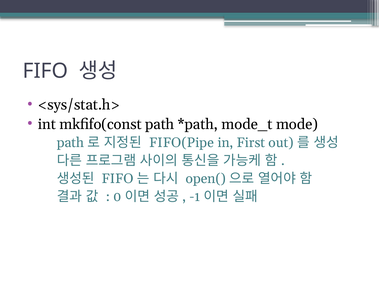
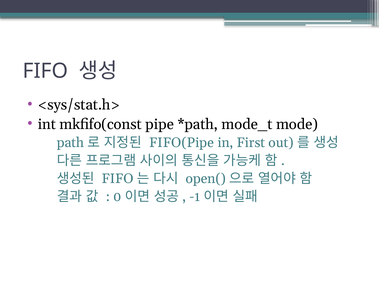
mkfifo(const path: path -> pipe
